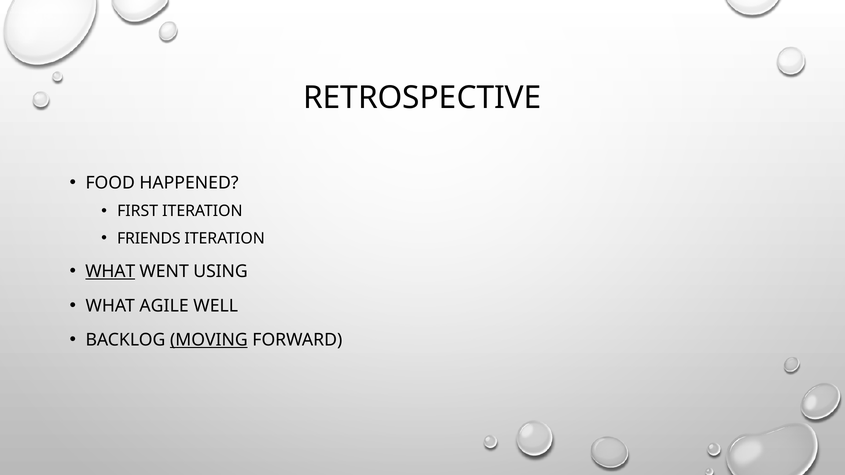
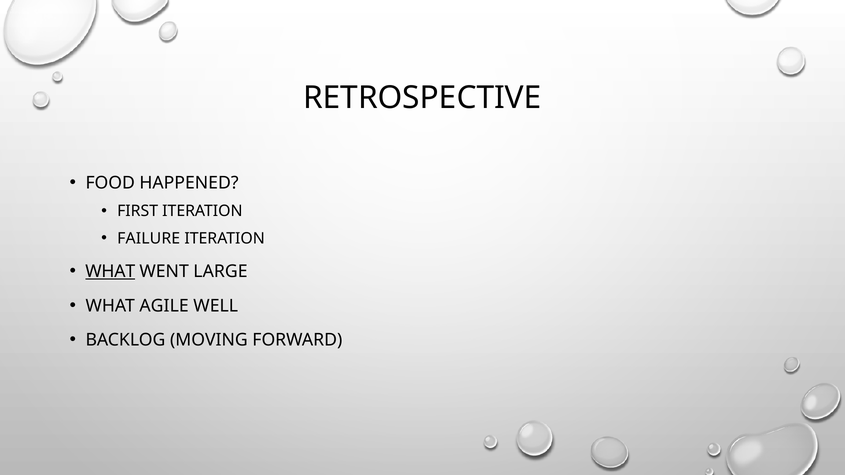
FRIENDS: FRIENDS -> FAILURE
USING: USING -> LARGE
MOVING underline: present -> none
